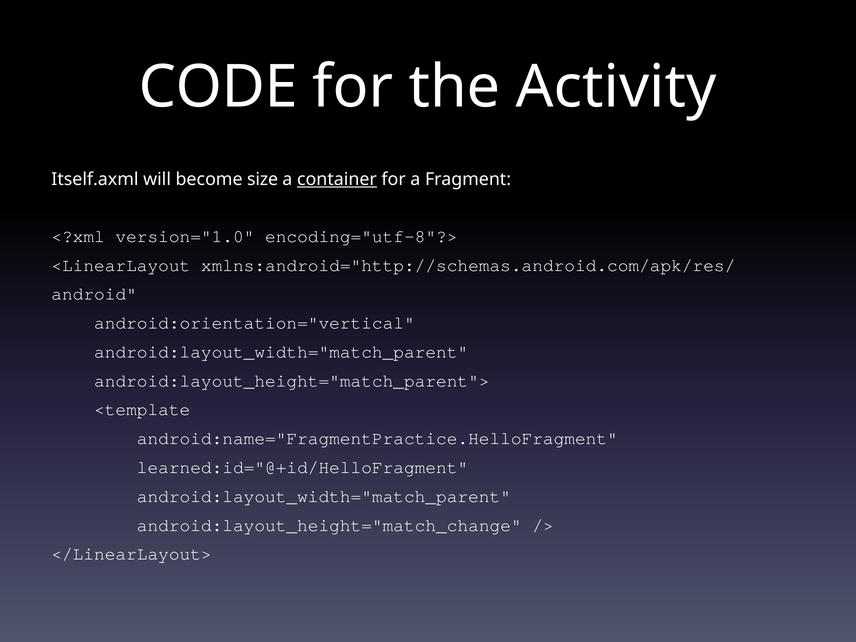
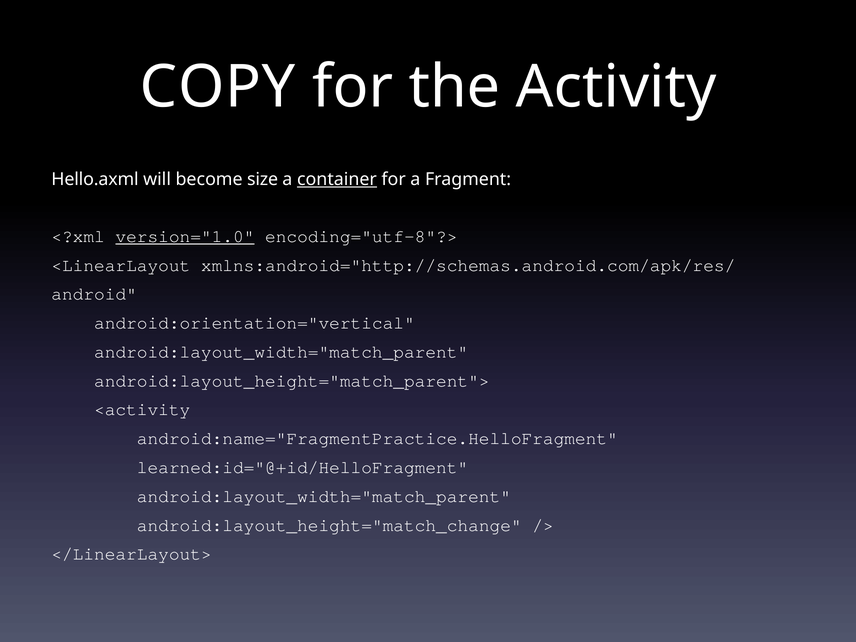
CODE: CODE -> COPY
Itself.axml: Itself.axml -> Hello.axml
version="1.0 underline: none -> present
<template: <template -> <activity
